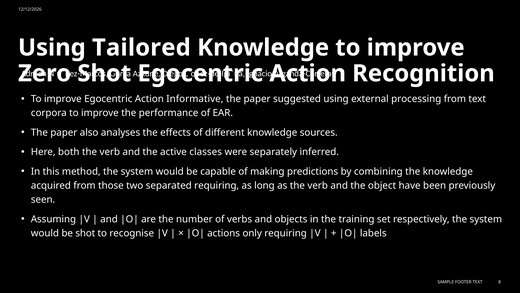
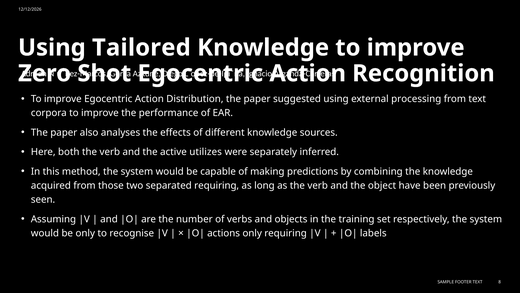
Informative: Informative -> Distribution
classes: classes -> utilizes
be shot: shot -> only
